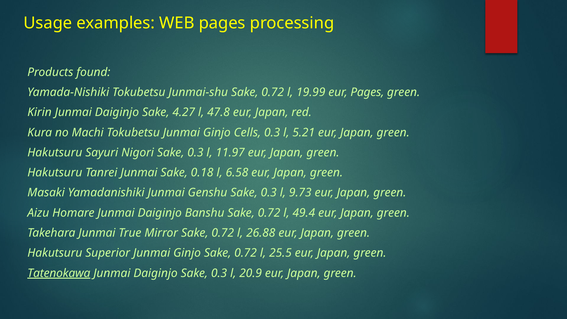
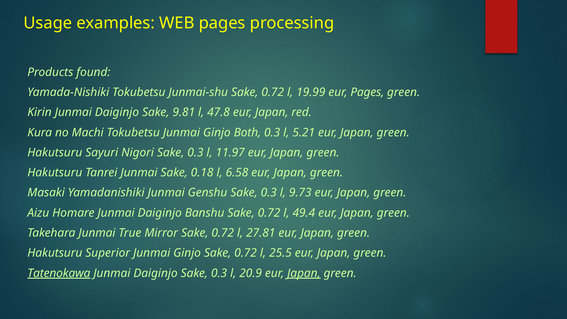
4.27: 4.27 -> 9.81
Cells: Cells -> Both
26.88: 26.88 -> 27.81
Japan at (304, 273) underline: none -> present
